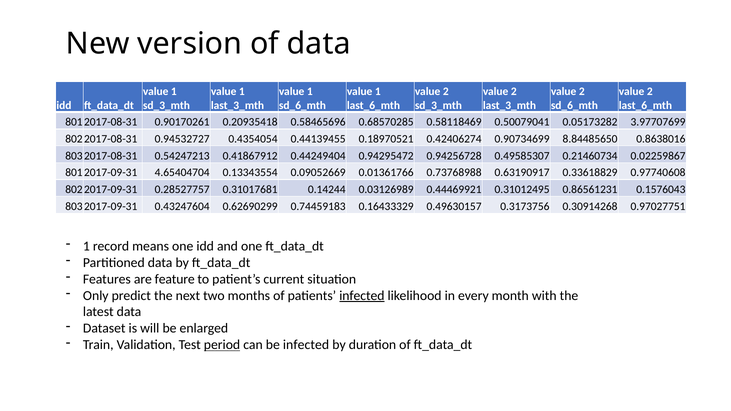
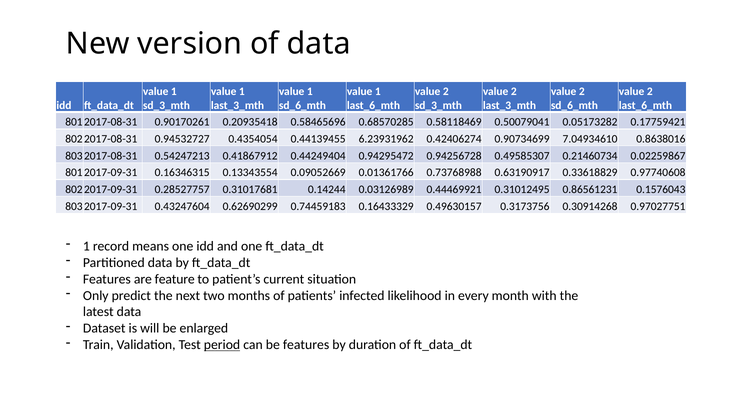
3.97707699: 3.97707699 -> 0.17759421
0.18970521: 0.18970521 -> 6.23931962
8.84485650: 8.84485650 -> 7.04934610
4.65404704: 4.65404704 -> 0.16346315
infected at (362, 296) underline: present -> none
be infected: infected -> features
